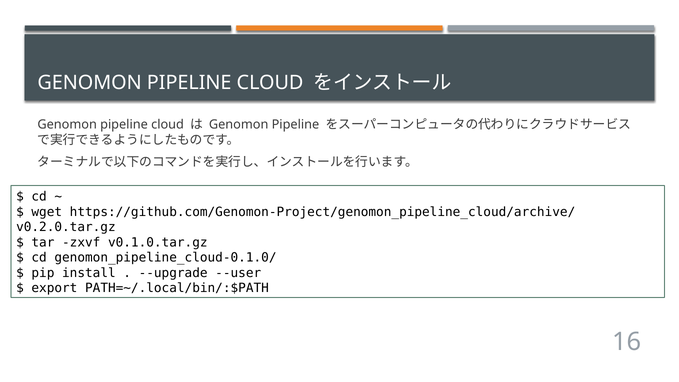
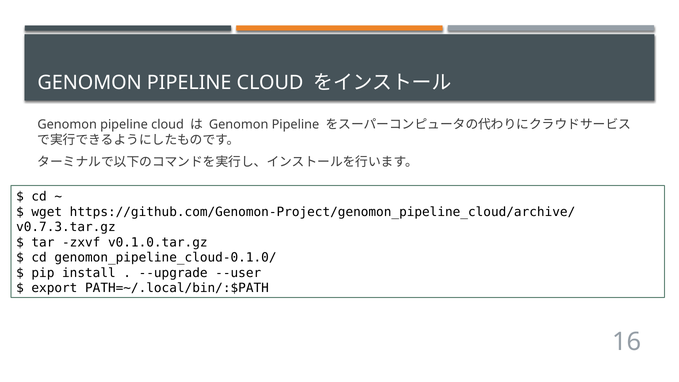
v0.2.0.tar.gz: v0.2.0.tar.gz -> v0.7.3.tar.gz
